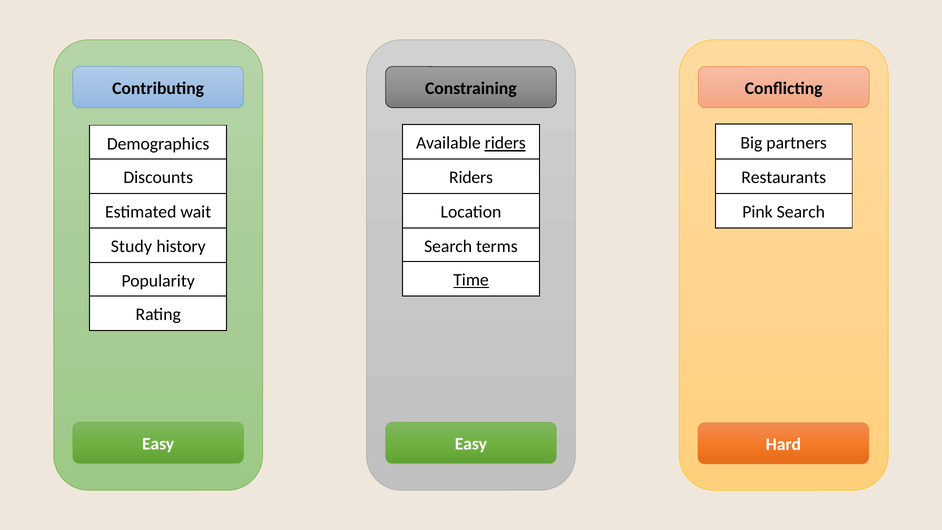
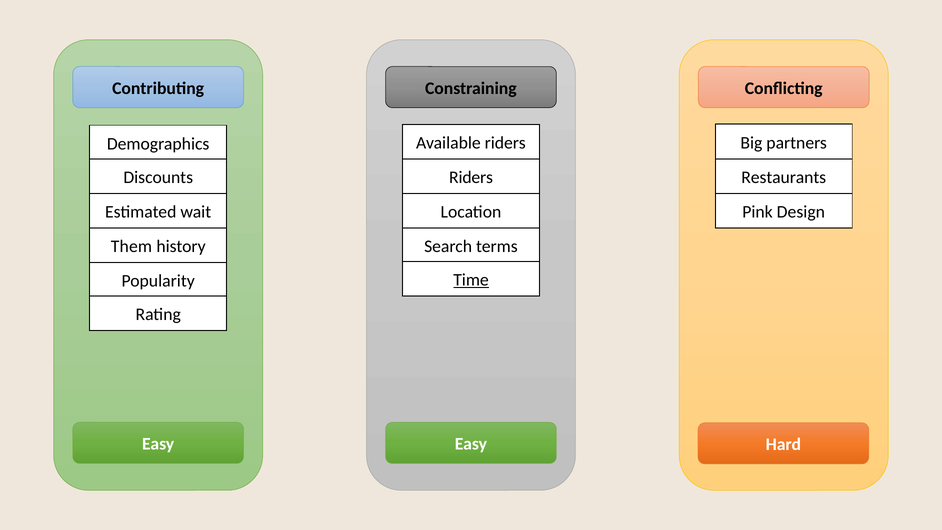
riders at (505, 143) underline: present -> none
Pink Search: Search -> Design
Study: Study -> Them
